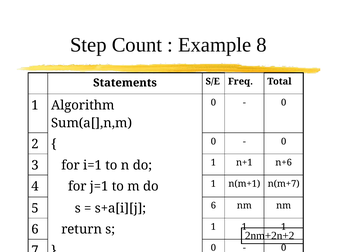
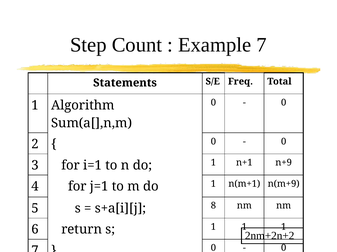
Example 8: 8 -> 7
n+6: n+6 -> n+9
n(m+7: n(m+7 -> n(m+9
s+a[i][j 6: 6 -> 8
